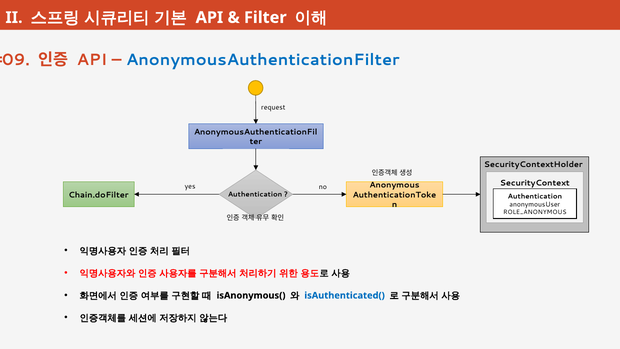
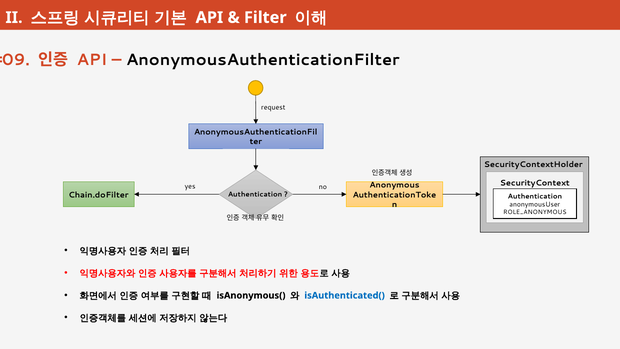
AnonymousAuthenticationFilter colour: blue -> black
